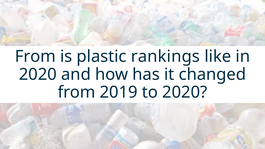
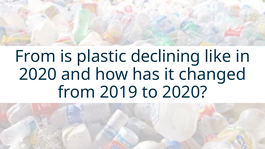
rankings: rankings -> declining
